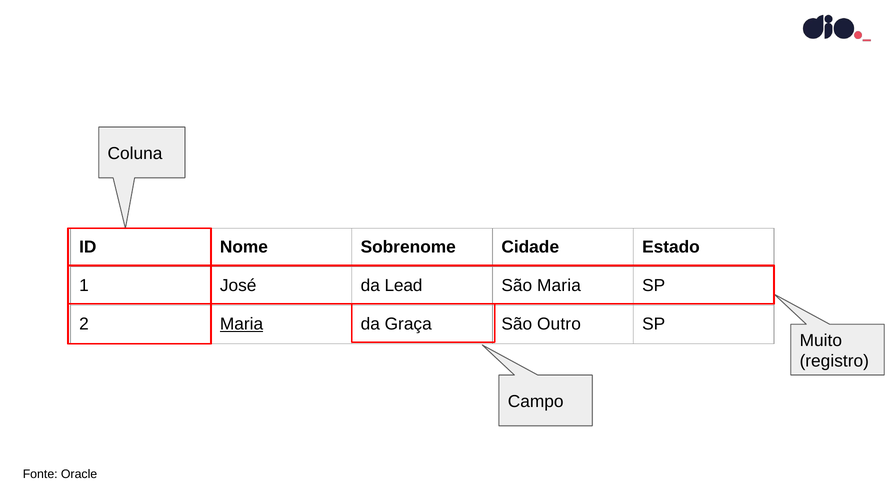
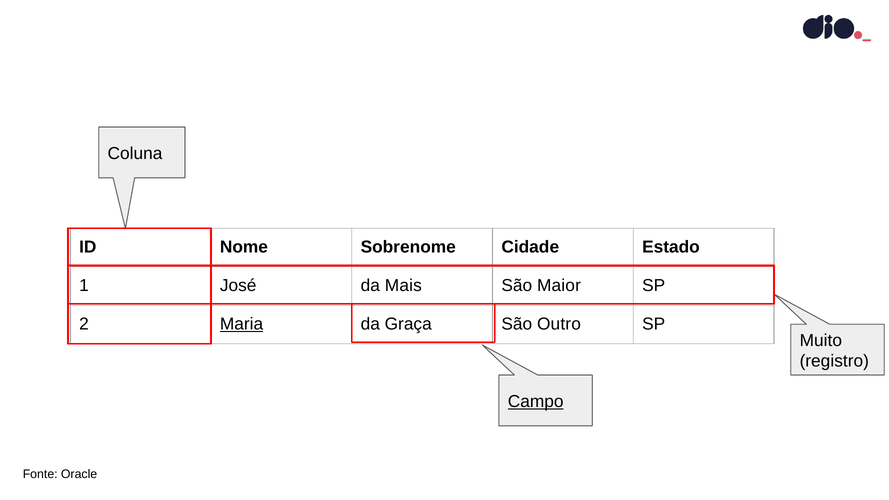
Lead: Lead -> Mais
São Maria: Maria -> Maior
Campo underline: none -> present
